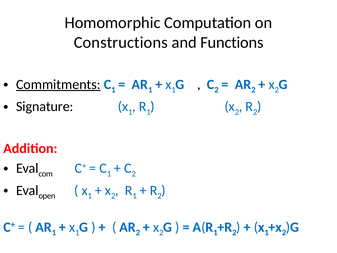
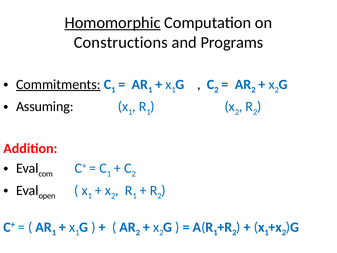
Homomorphic underline: none -> present
Functions: Functions -> Programs
Signature: Signature -> Assuming
